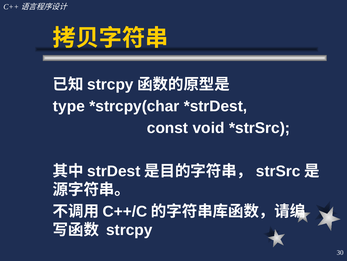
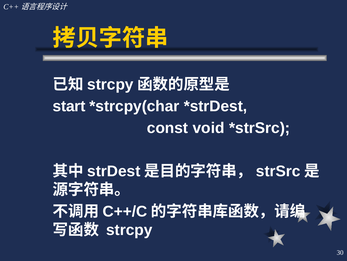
type: type -> start
